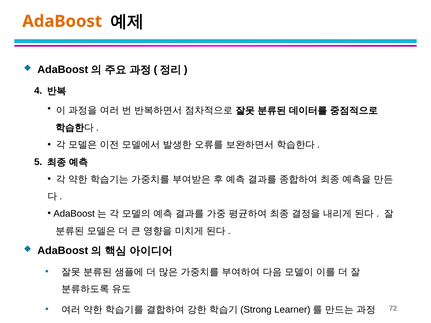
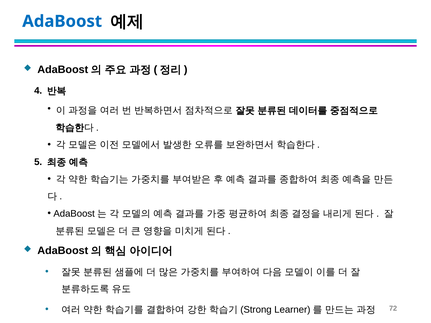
AdaBoost colour: orange -> blue
